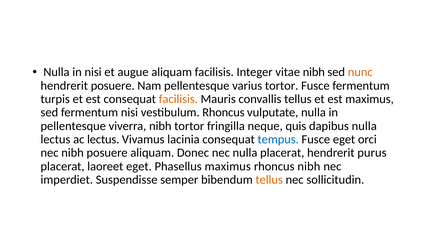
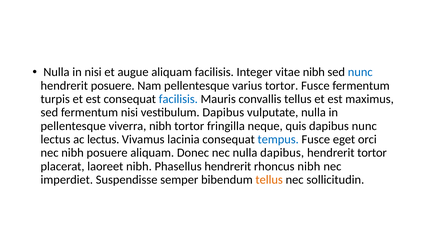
nunc at (360, 72) colour: orange -> blue
facilisis at (178, 99) colour: orange -> blue
vestibulum Rhoncus: Rhoncus -> Dapibus
dapibus nulla: nulla -> nunc
nulla placerat: placerat -> dapibus
hendrerit purus: purus -> tortor
laoreet eget: eget -> nibh
Phasellus maximus: maximus -> hendrerit
